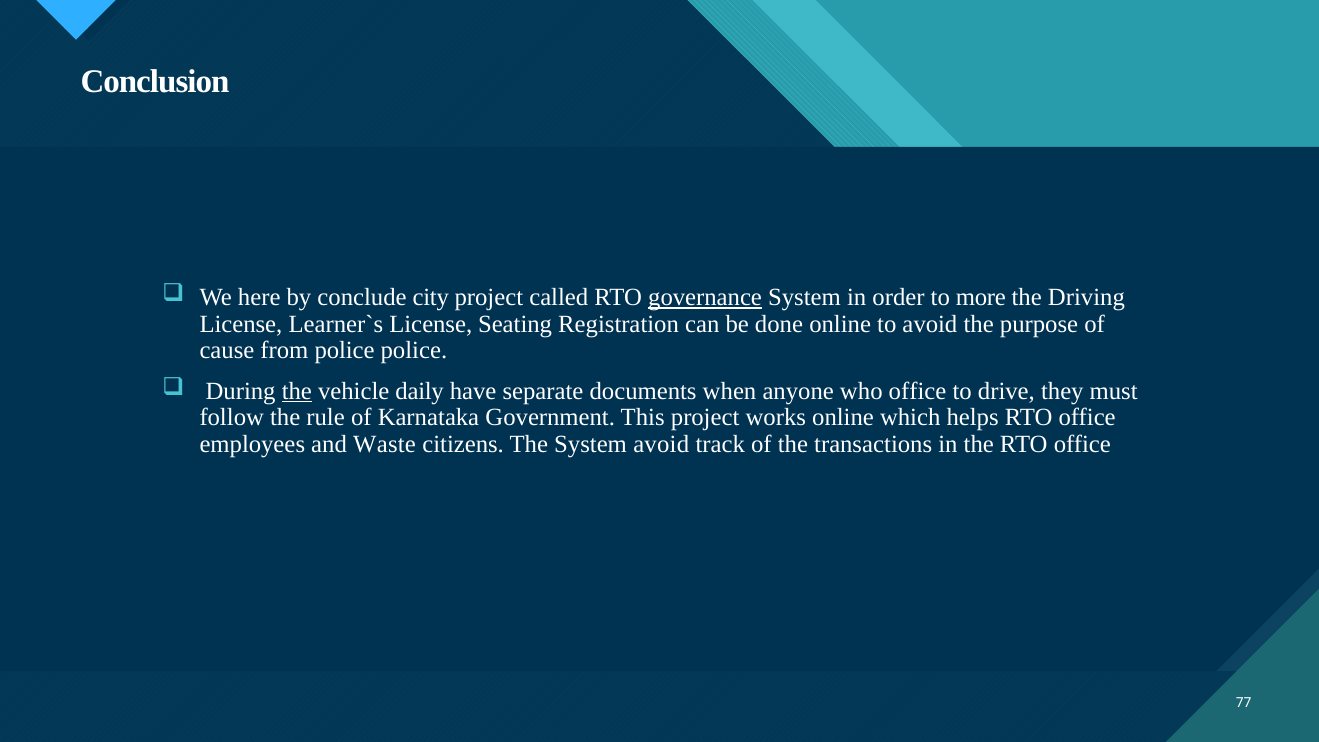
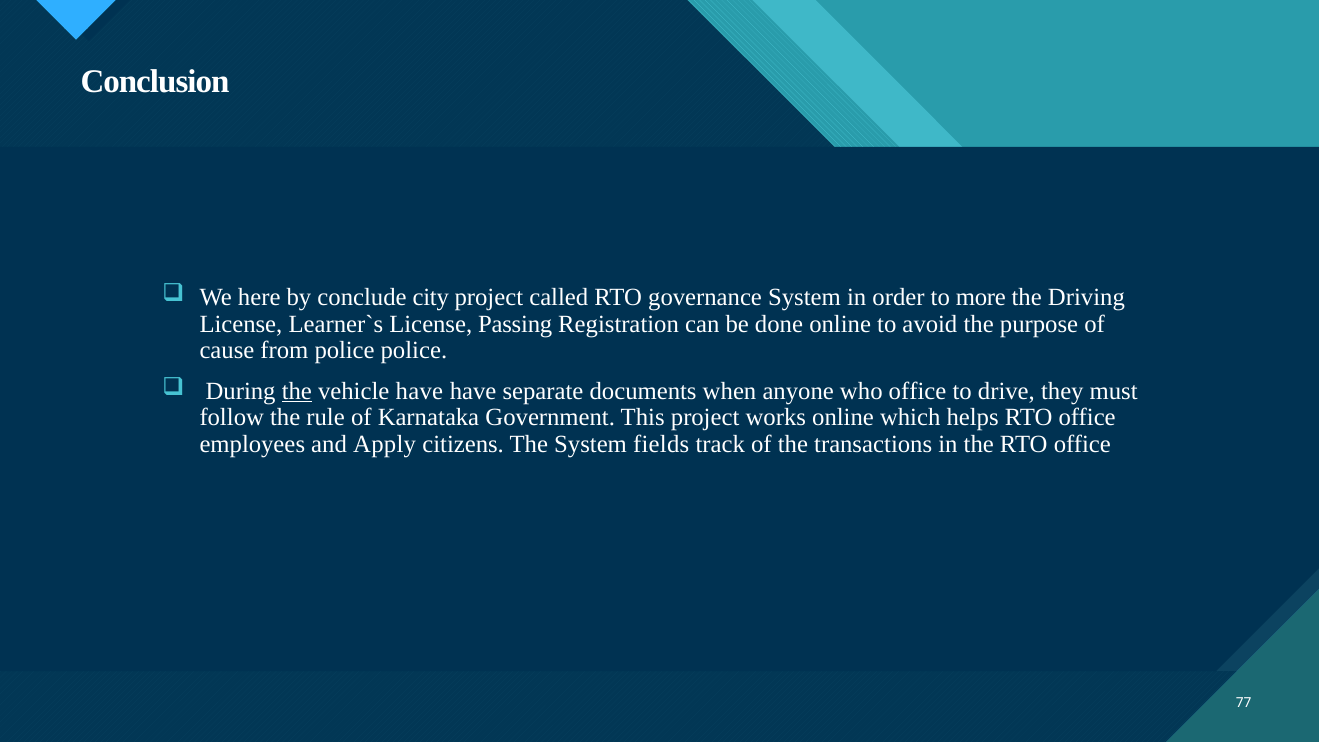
governance underline: present -> none
Seating: Seating -> Passing
vehicle daily: daily -> have
Waste: Waste -> Apply
System avoid: avoid -> fields
